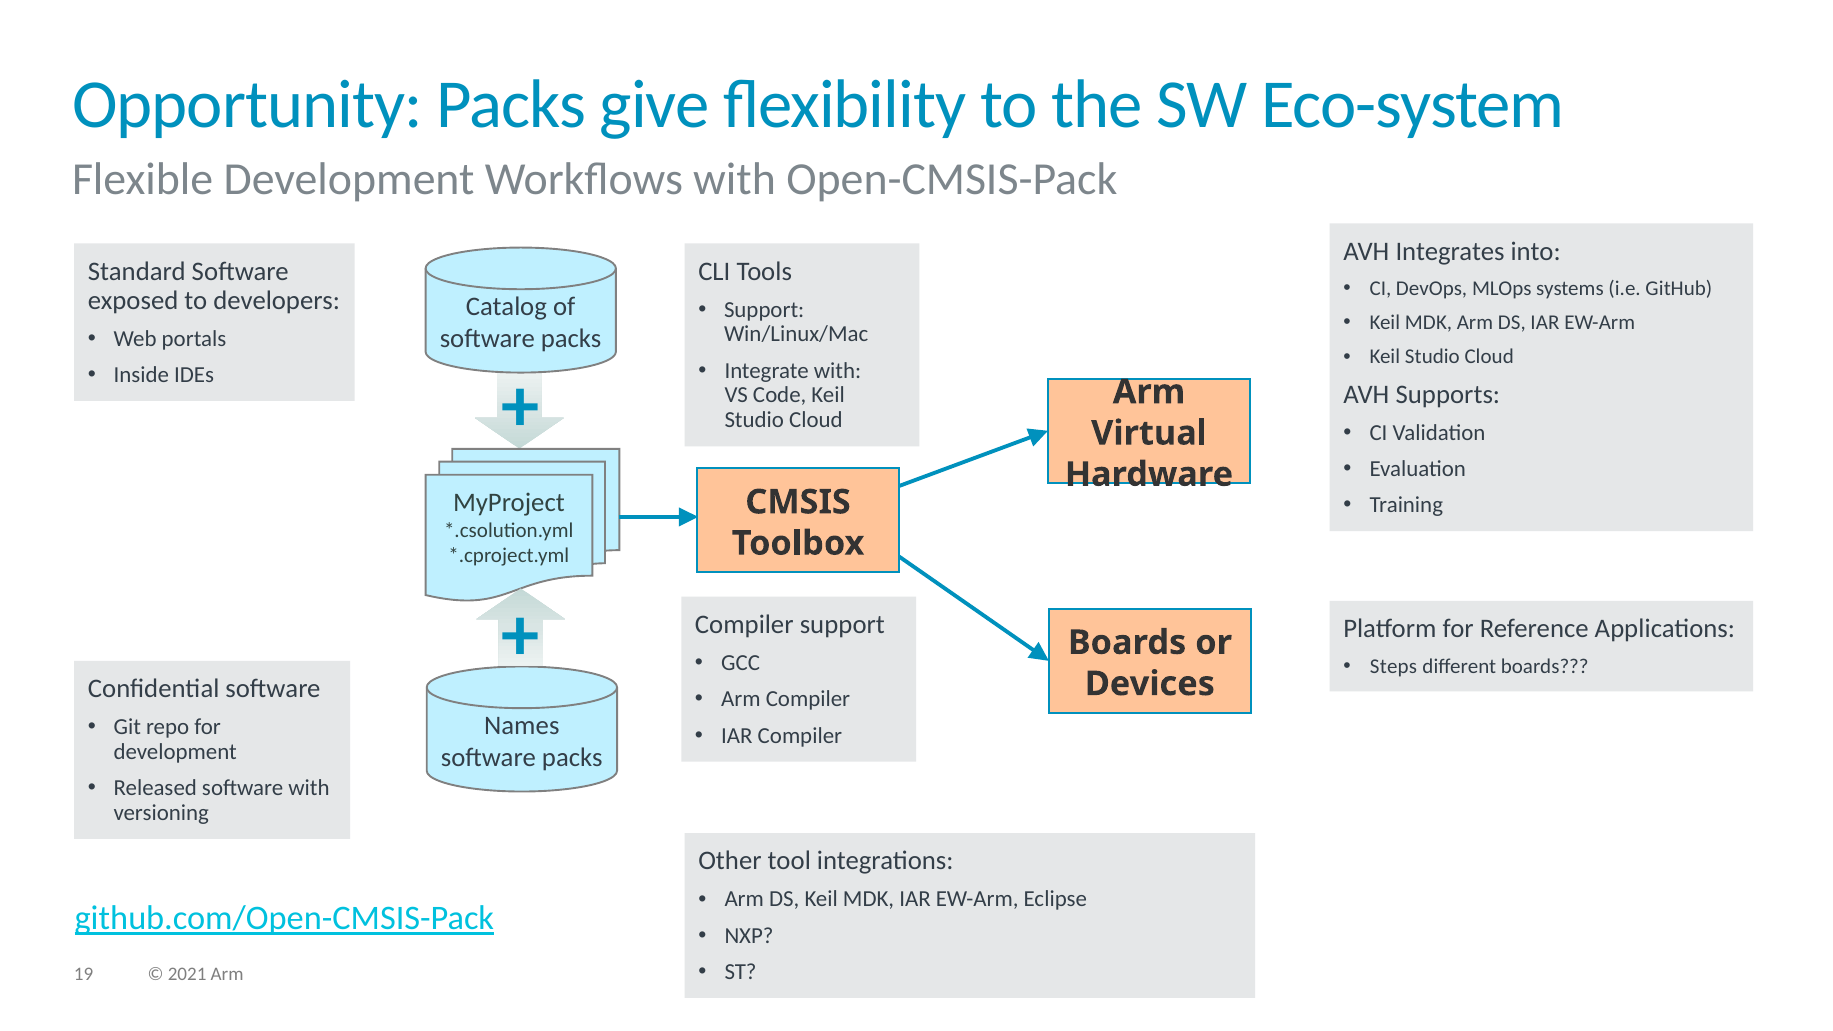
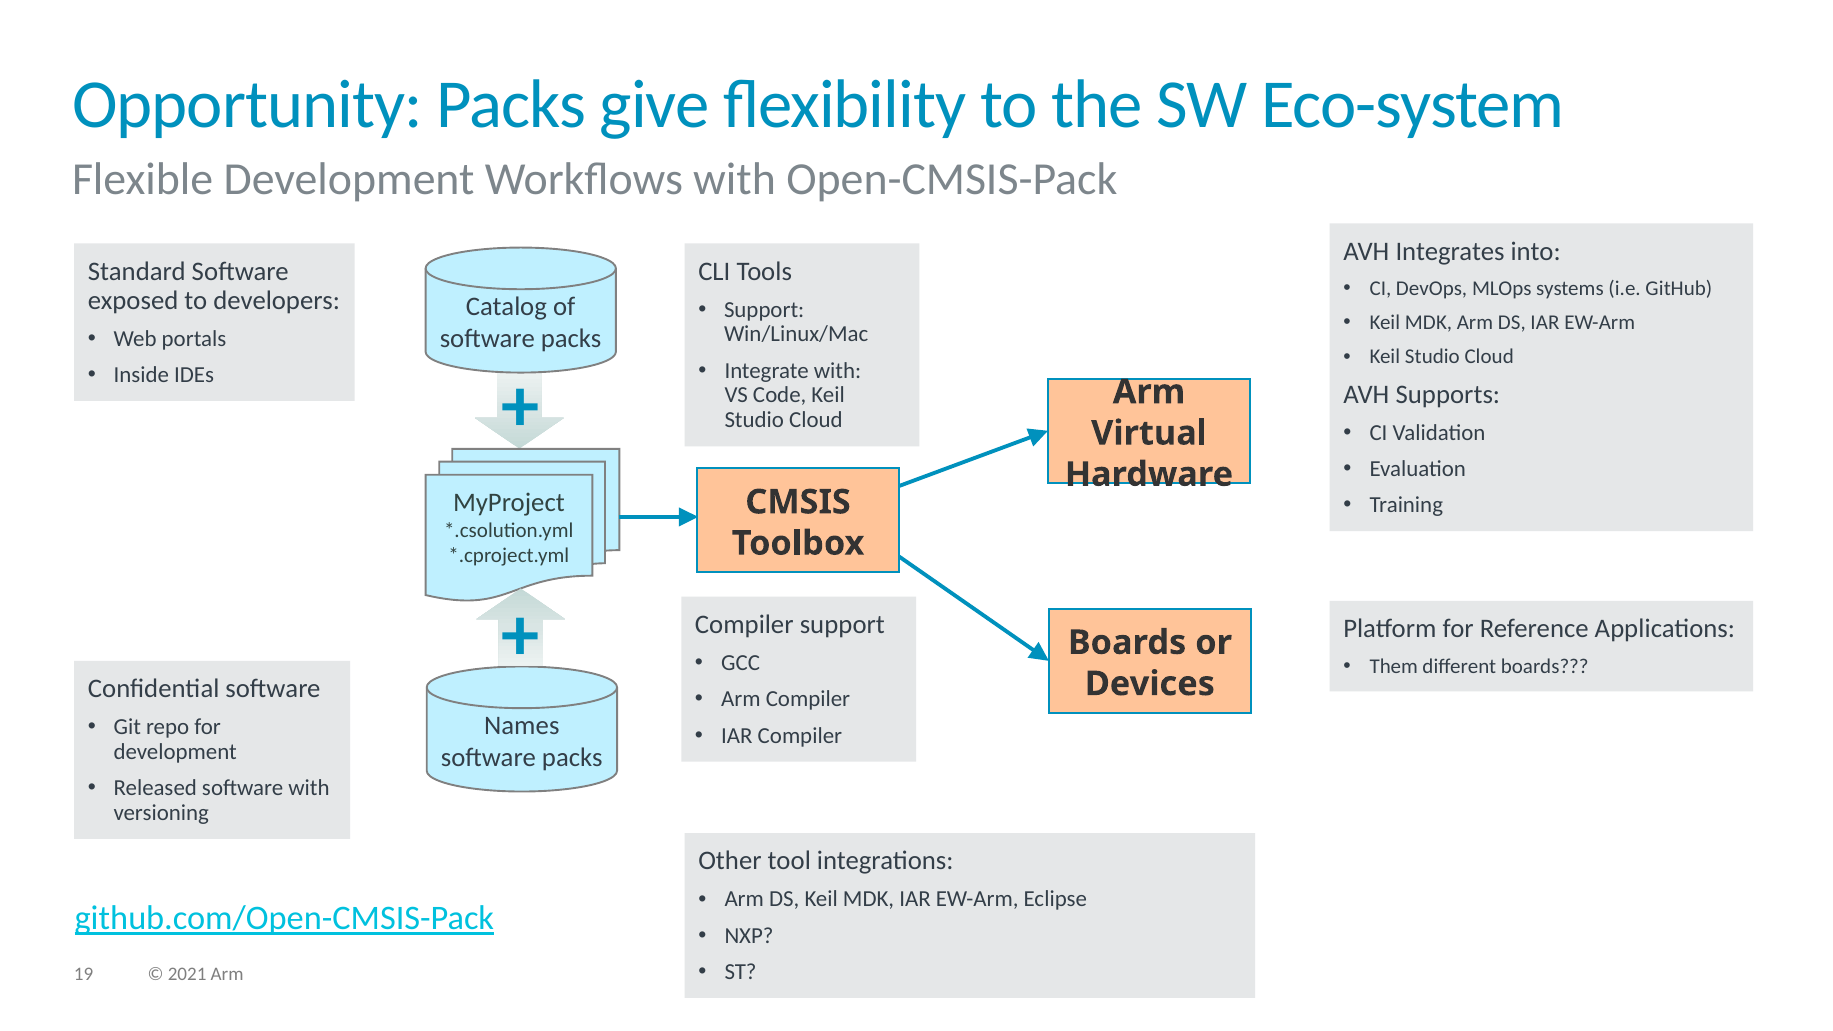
Steps: Steps -> Them
